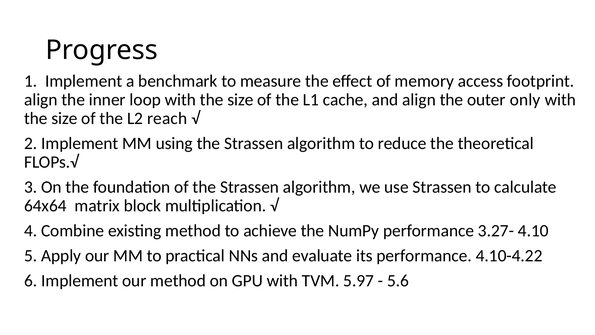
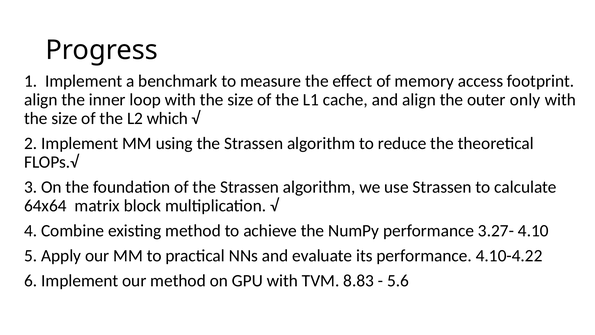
reach: reach -> which
5.97: 5.97 -> 8.83
